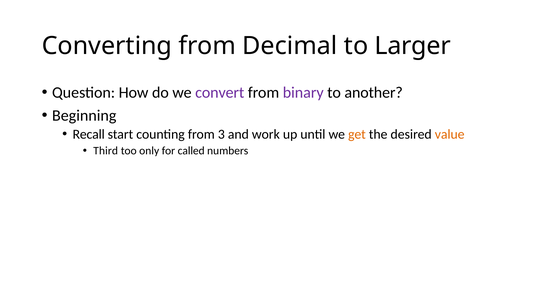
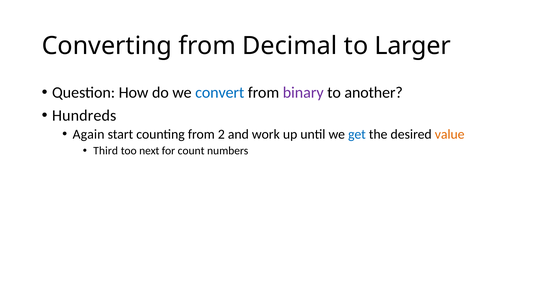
convert colour: purple -> blue
Beginning: Beginning -> Hundreds
Recall: Recall -> Again
3: 3 -> 2
get colour: orange -> blue
only: only -> next
called: called -> count
